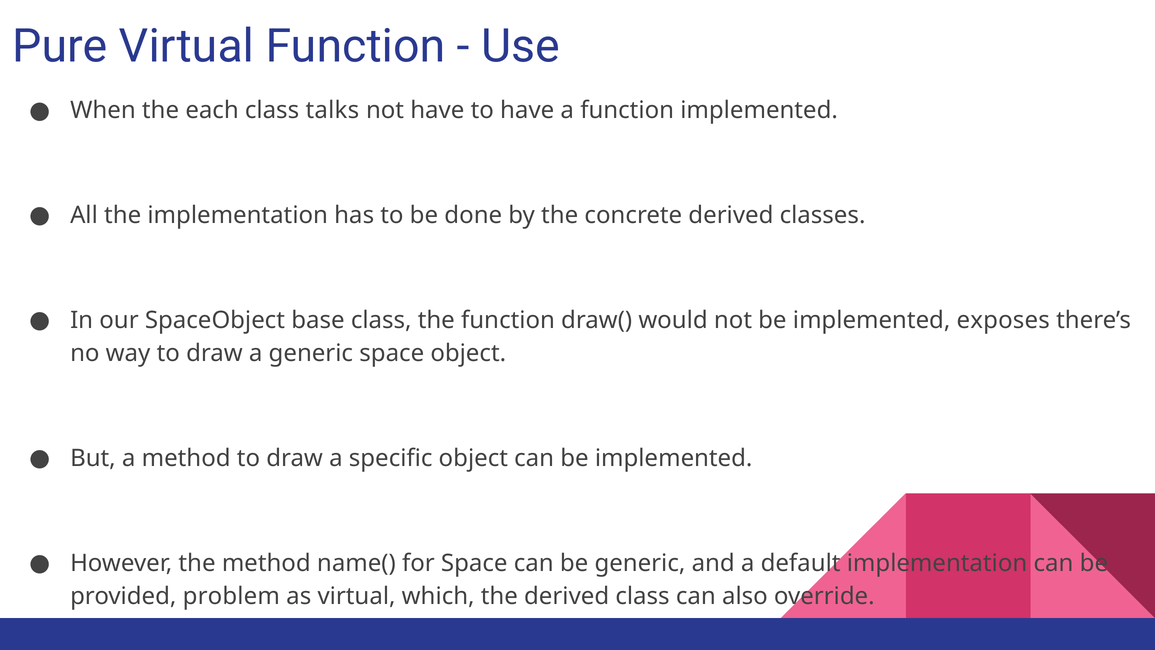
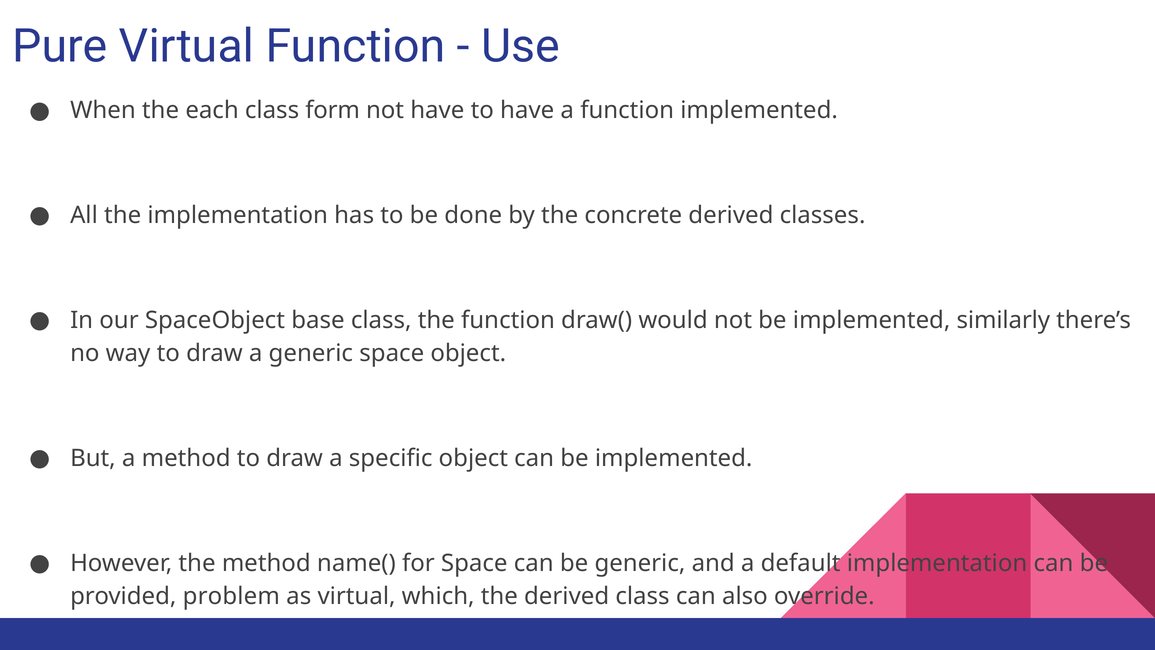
talks: talks -> form
exposes: exposes -> similarly
